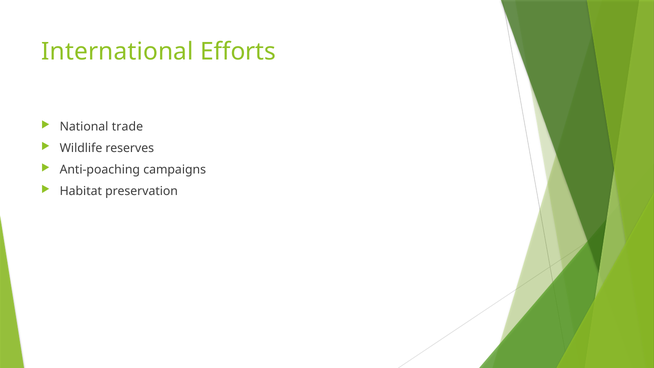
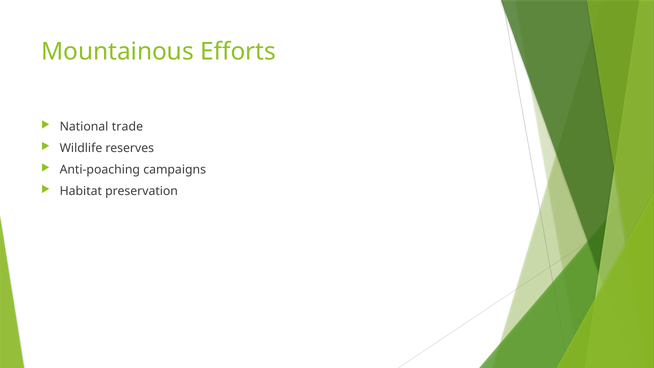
International: International -> Mountainous
